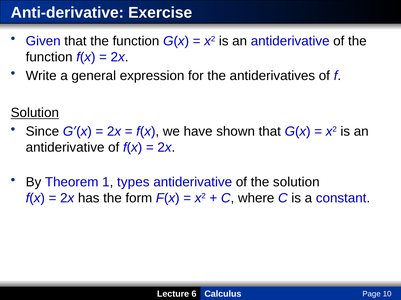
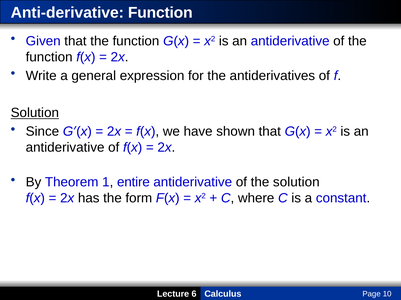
Anti-derivative Exercise: Exercise -> Function
types: types -> entire
